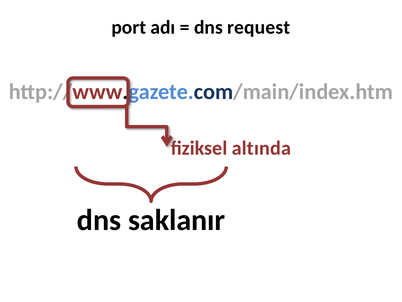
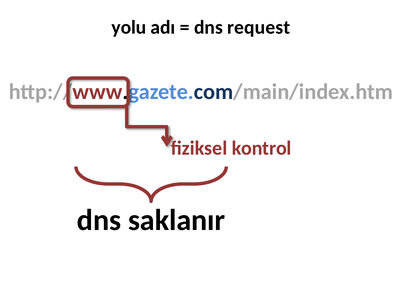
port: port -> yolu
altında: altında -> kontrol
